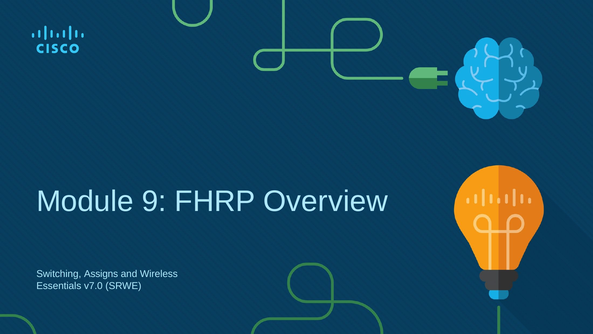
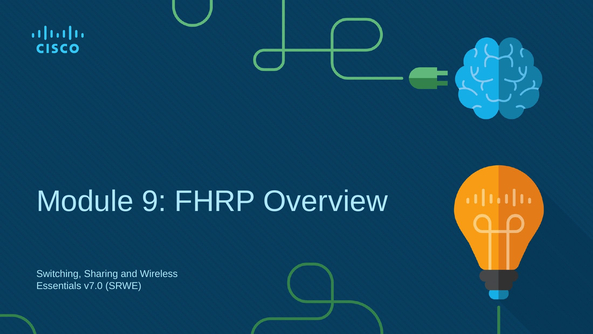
Assigns: Assigns -> Sharing
